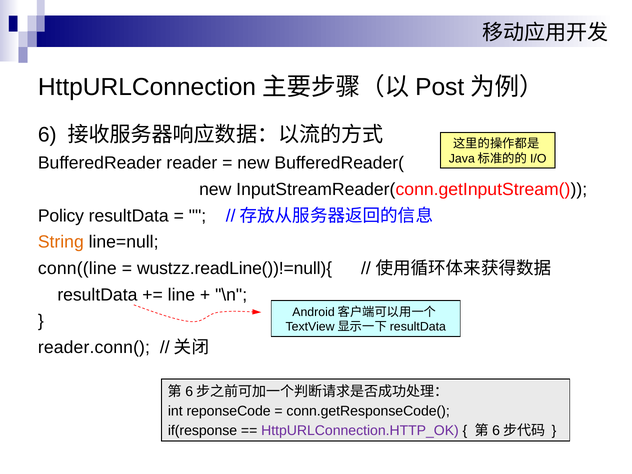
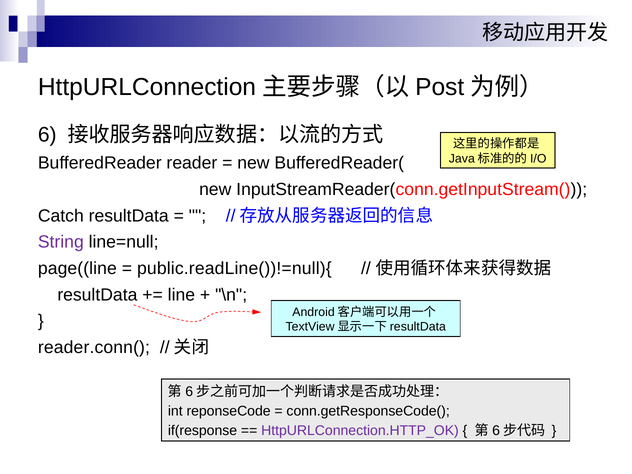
Policy: Policy -> Catch
String colour: orange -> purple
conn((line: conn((line -> page((line
wustzz.readLine())!=null){: wustzz.readLine())!=null){ -> public.readLine())!=null){
